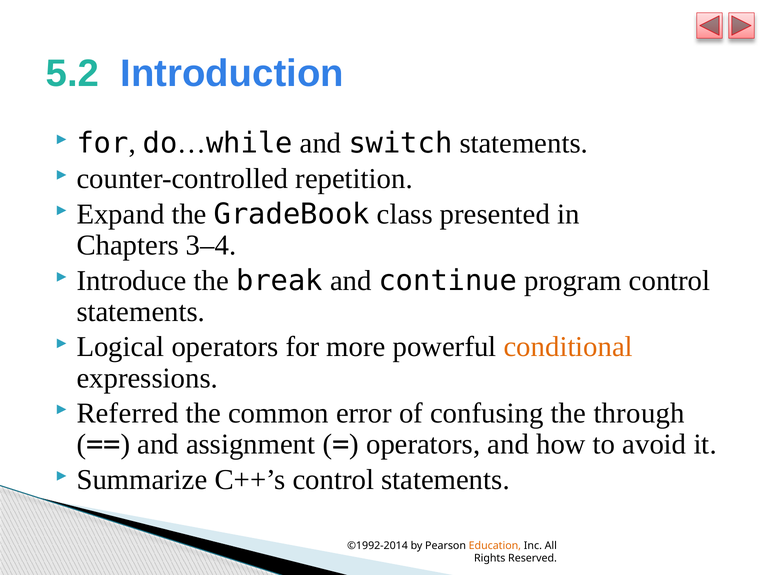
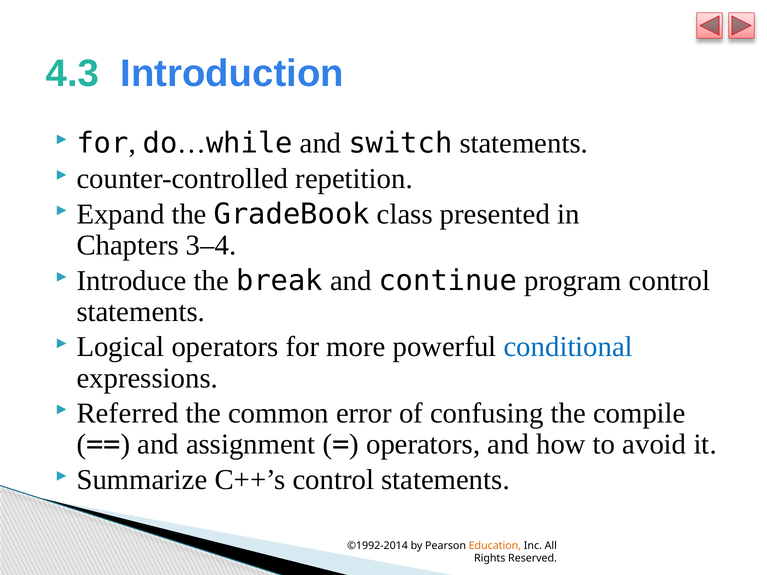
5.2: 5.2 -> 4.3
conditional colour: orange -> blue
through: through -> compile
